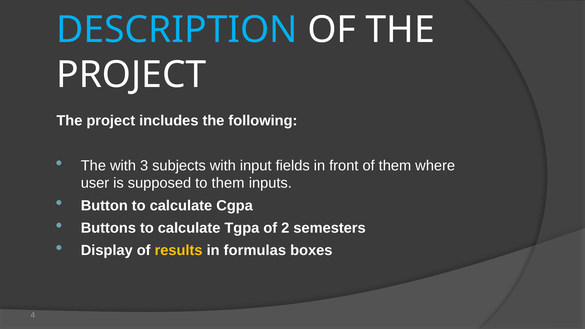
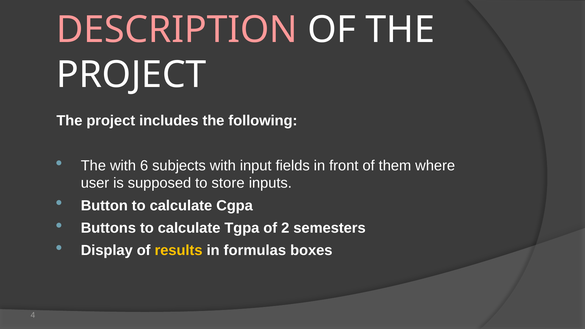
DESCRIPTION colour: light blue -> pink
3: 3 -> 6
to them: them -> store
